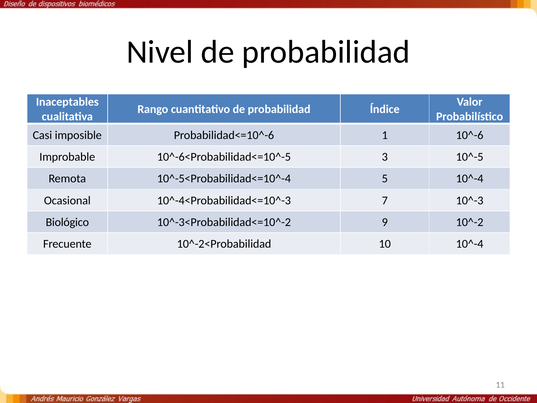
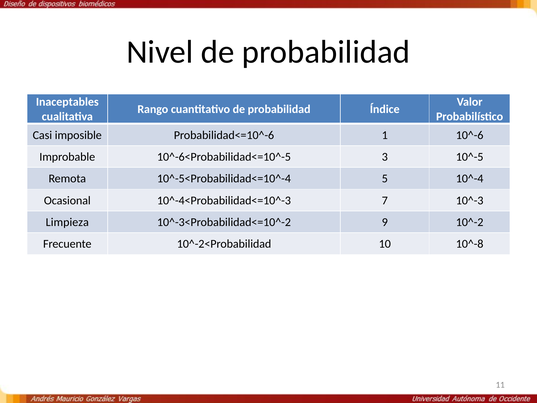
Biológico: Biológico -> Limpieza
10 10^-4: 10^-4 -> 10^-8
